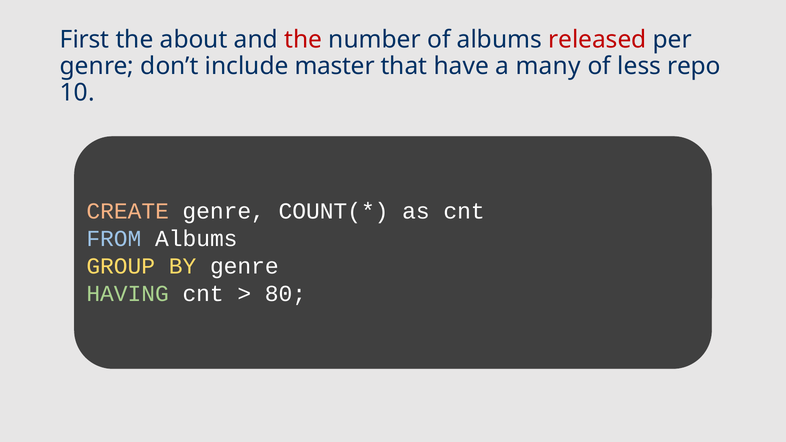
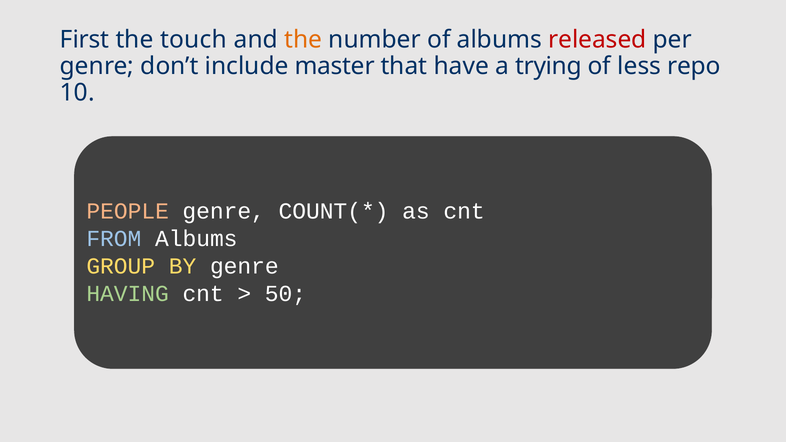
about: about -> touch
the at (303, 40) colour: red -> orange
many: many -> trying
CREATE: CREATE -> PEOPLE
80: 80 -> 50
